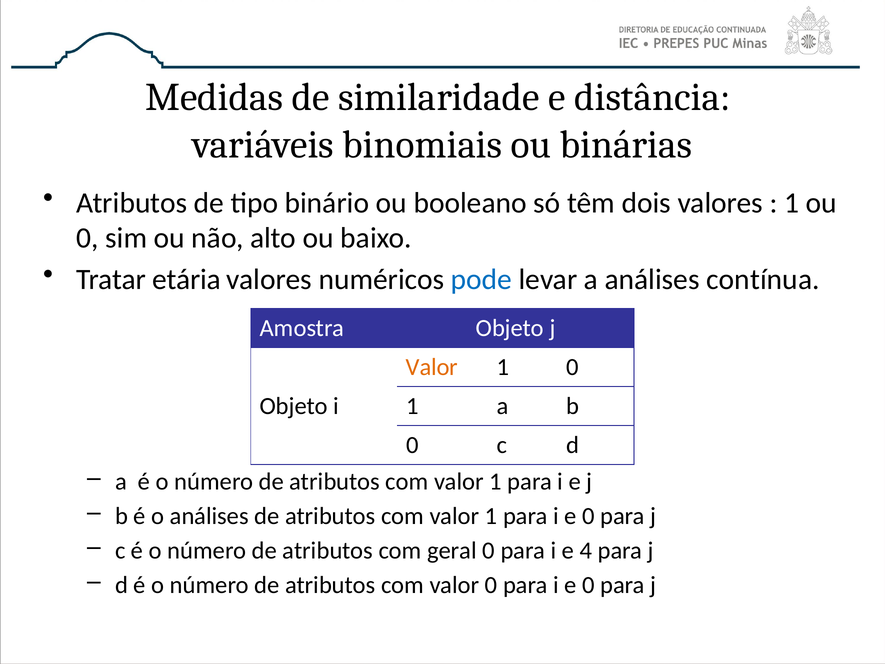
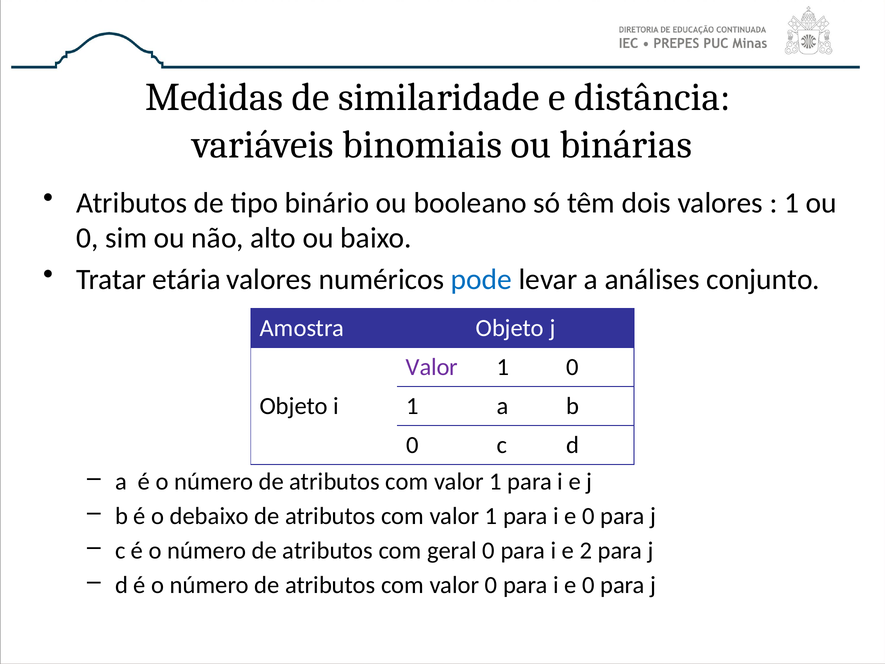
contínua: contínua -> conjunto
Valor at (432, 367) colour: orange -> purple
o análises: análises -> debaixo
4: 4 -> 2
